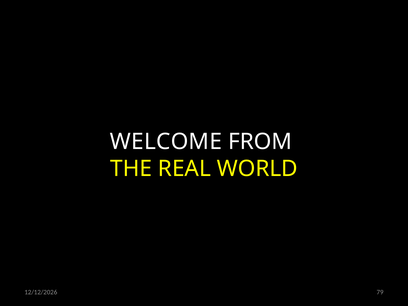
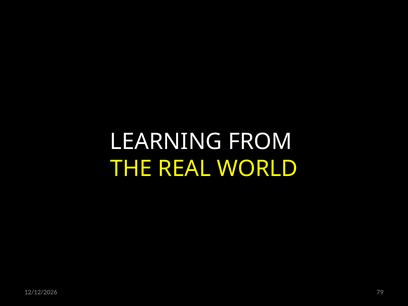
WELCOME: WELCOME -> LEARNING
